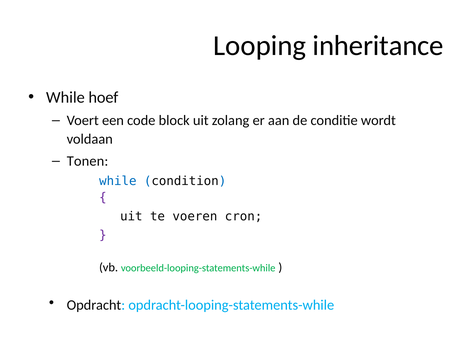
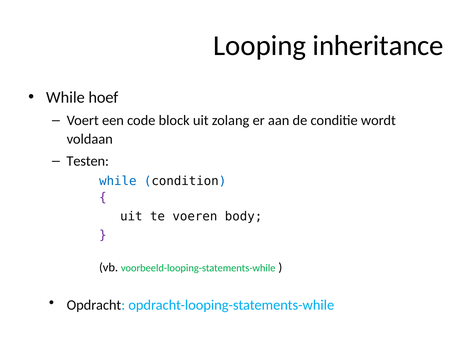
Tonen: Tonen -> Testen
cron: cron -> body
